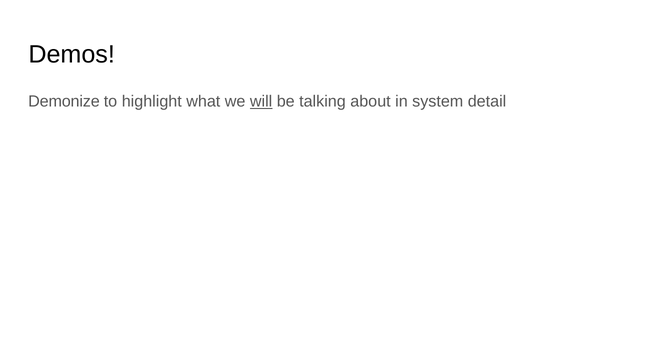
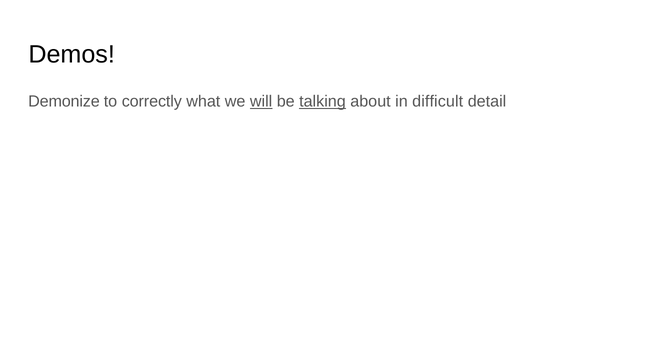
highlight: highlight -> correctly
talking underline: none -> present
system: system -> difficult
